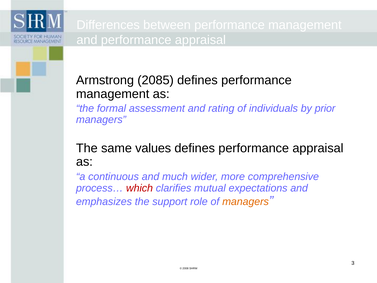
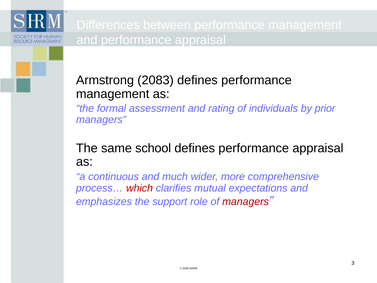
2085: 2085 -> 2083
values: values -> school
managers at (246, 201) colour: orange -> red
